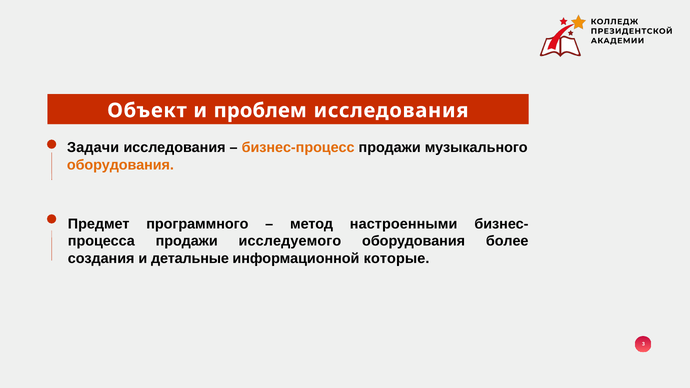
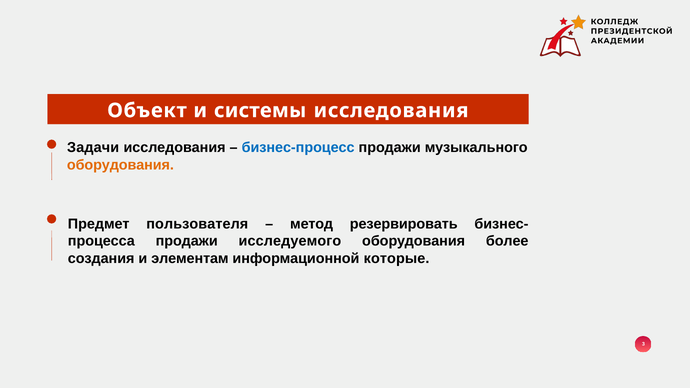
проблем: проблем -> системы
бизнес-процесс colour: orange -> blue
программного: программного -> пользователя
настроенными: настроенными -> резервировать
детальные: детальные -> элементам
